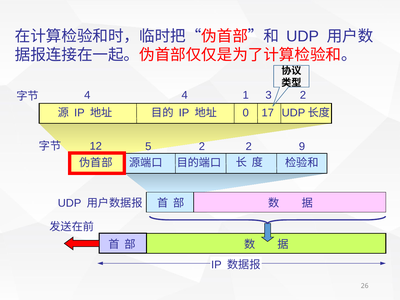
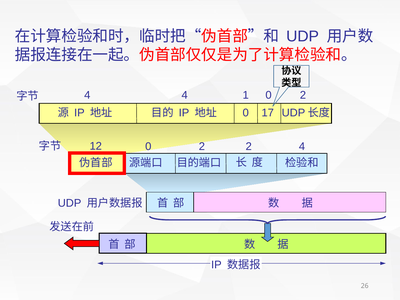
1 3: 3 -> 0
12 5: 5 -> 0
2 9: 9 -> 4
